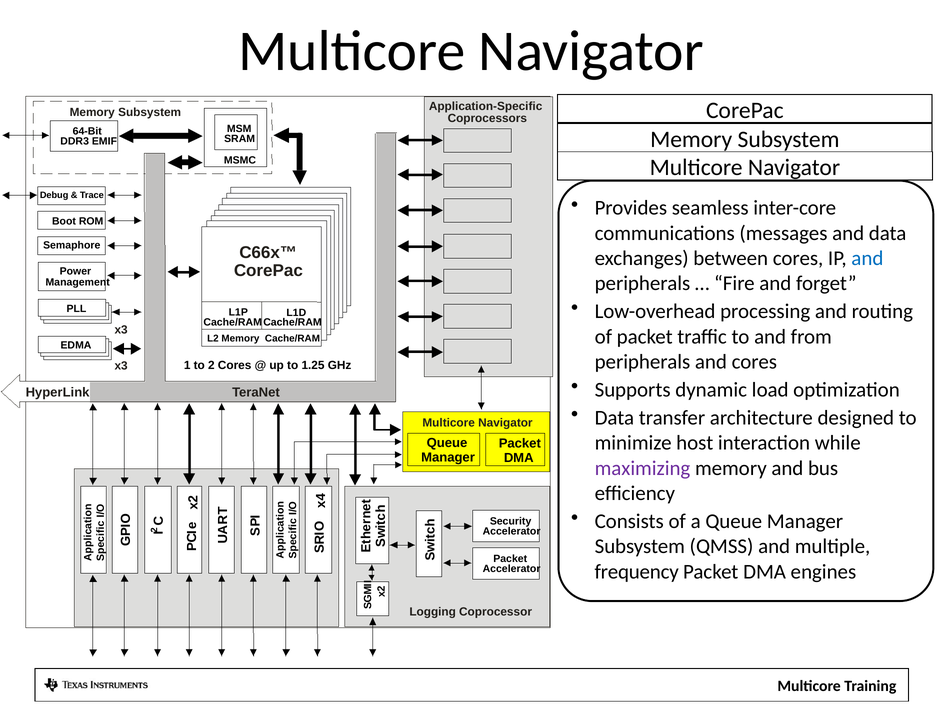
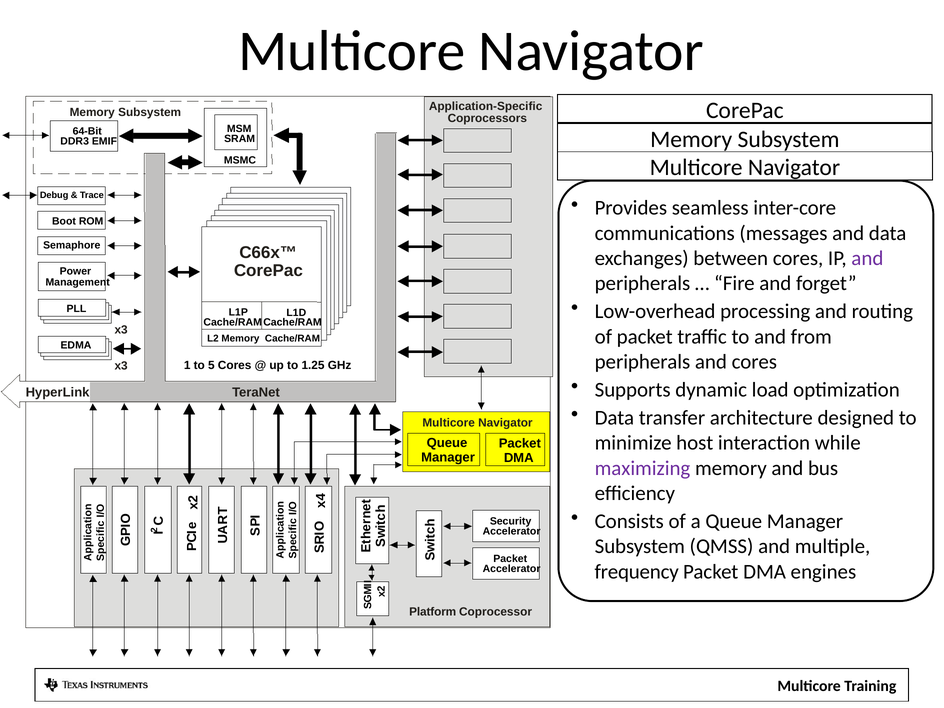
and at (867, 258) colour: blue -> purple
to 2: 2 -> 5
Logging: Logging -> Platform
